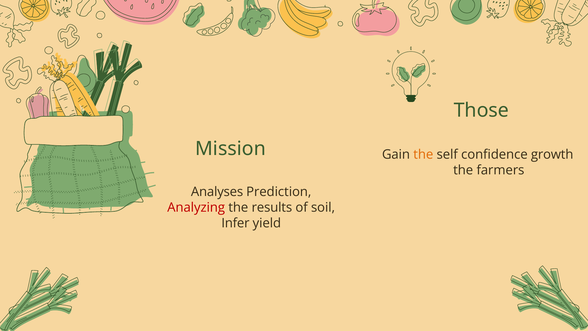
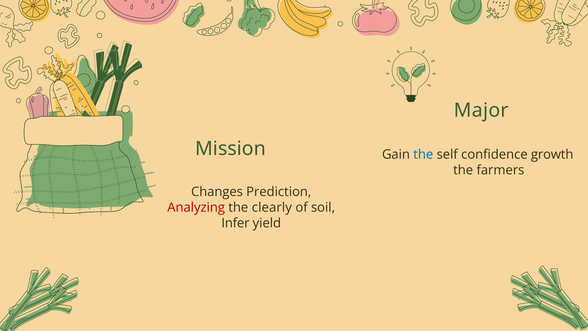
Those: Those -> Major
the at (423, 154) colour: orange -> blue
Analyses: Analyses -> Changes
results: results -> clearly
